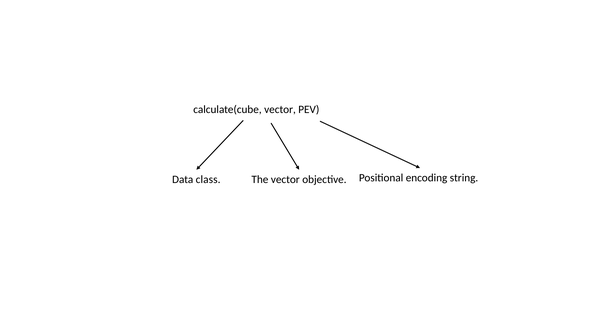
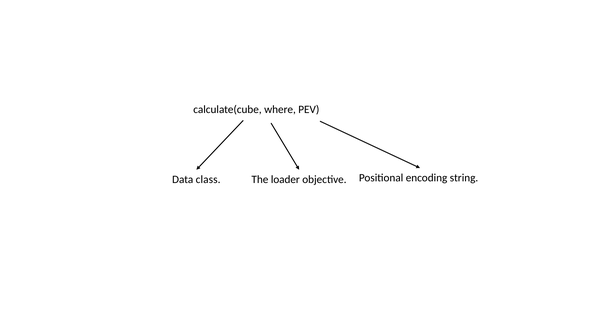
calculate(cube vector: vector -> where
The vector: vector -> loader
